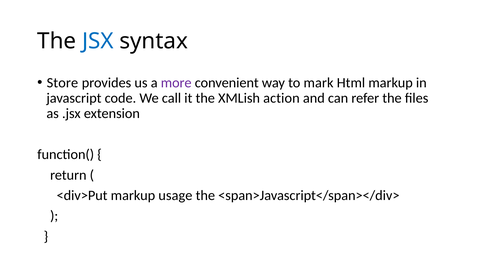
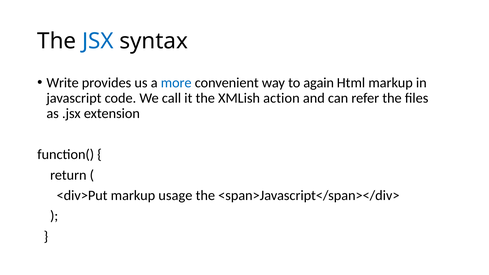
Store: Store -> Write
more colour: purple -> blue
mark: mark -> again
